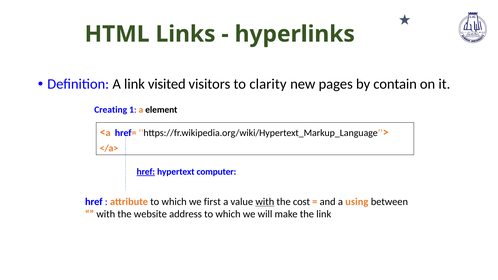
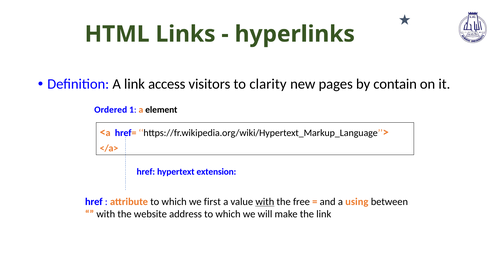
visited: visited -> access
Creating: Creating -> Ordered
href at (146, 172) underline: present -> none
computer: computer -> extension
cost: cost -> free
